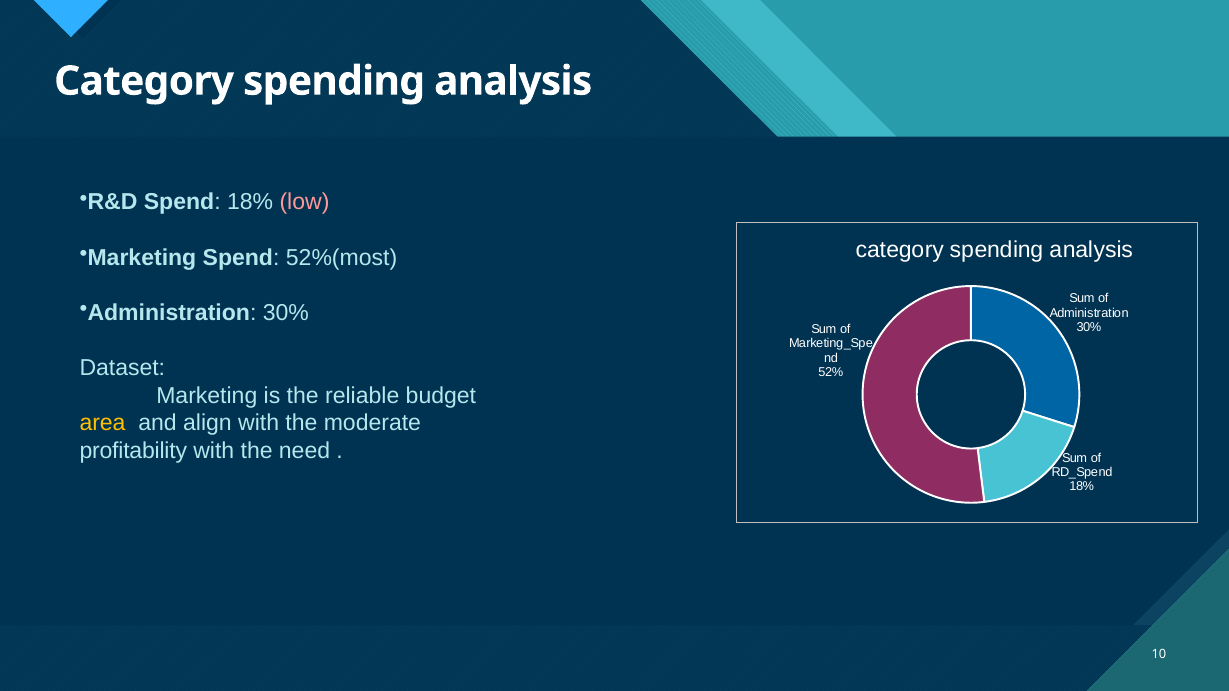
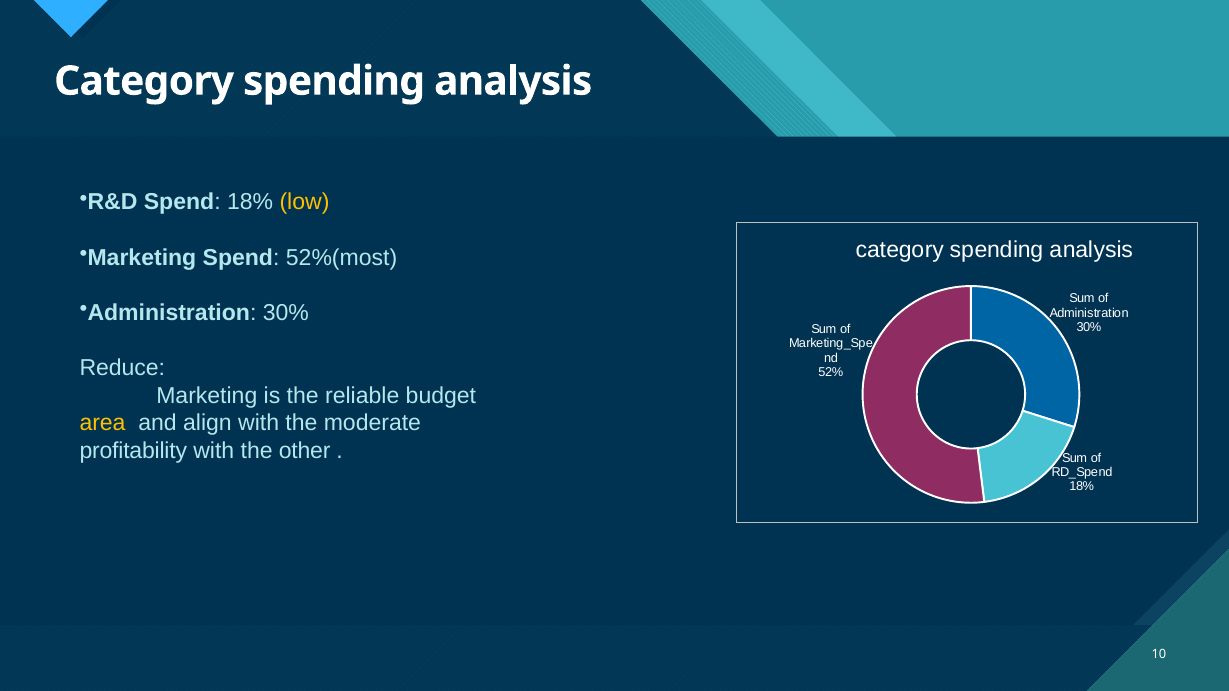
low colour: pink -> yellow
Dataset: Dataset -> Reduce
need: need -> other
